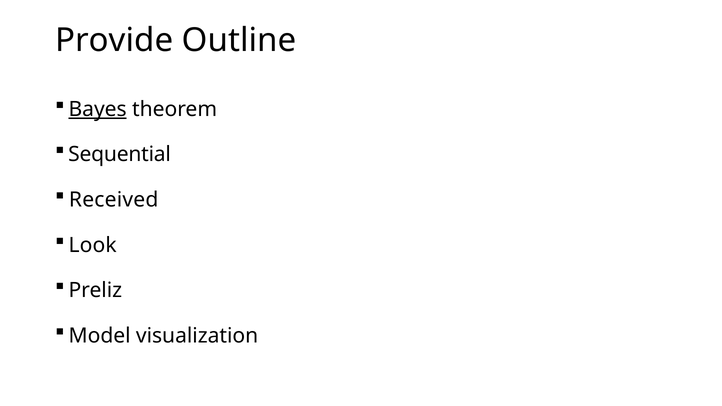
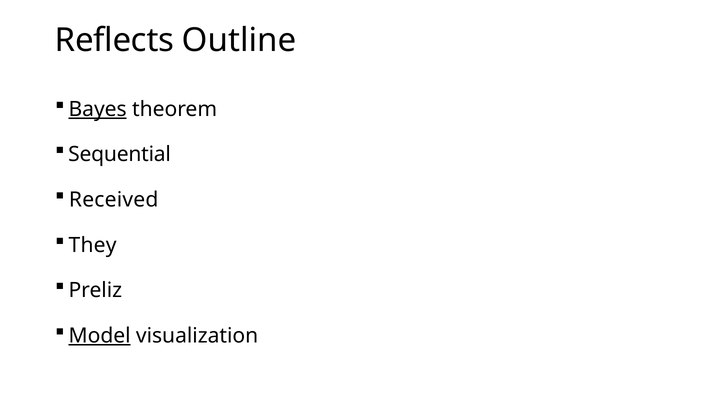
Provide: Provide -> Reflects
Look: Look -> They
Model underline: none -> present
